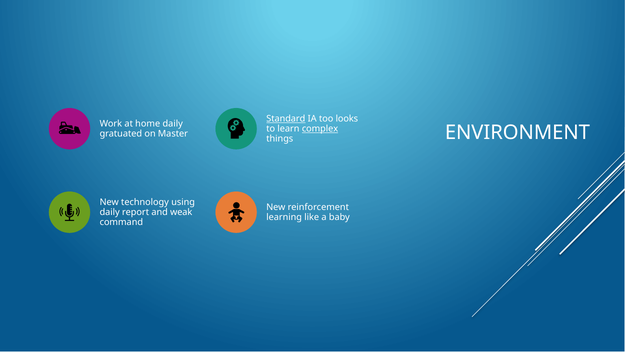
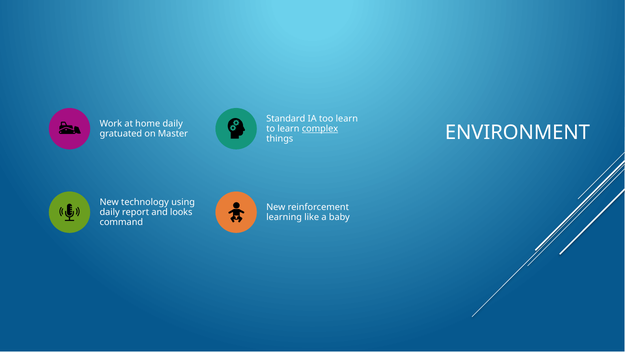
Standard underline: present -> none
too looks: looks -> learn
weak: weak -> looks
